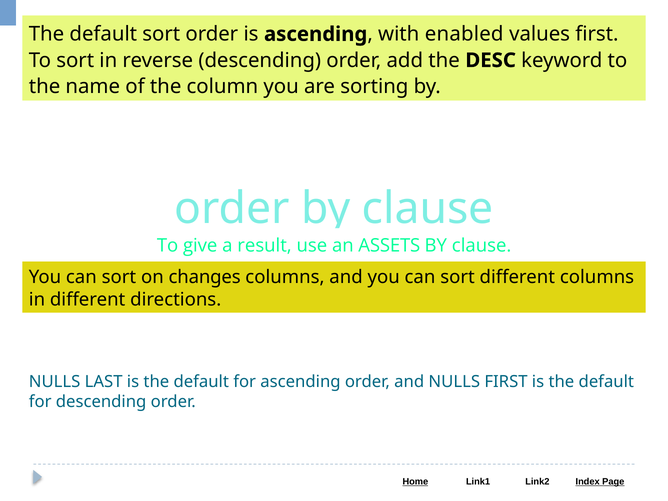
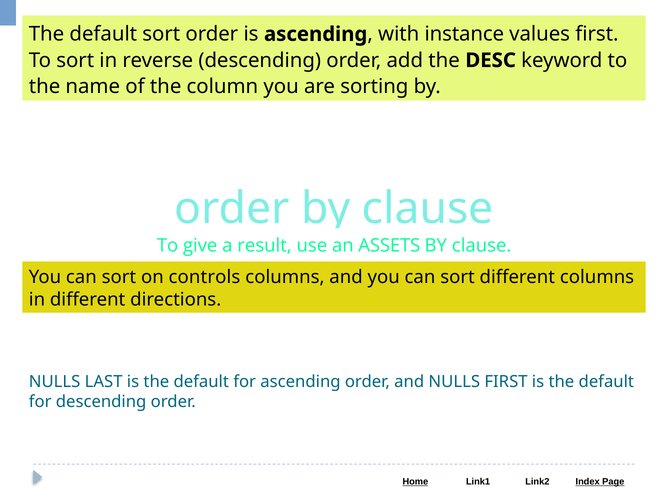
enabled: enabled -> instance
changes: changes -> controls
